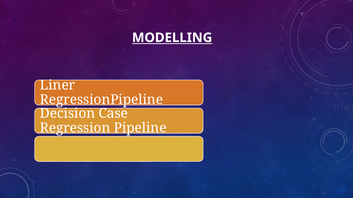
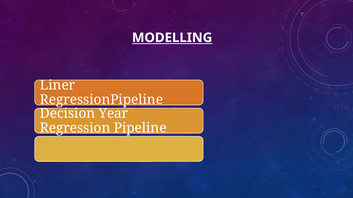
Case: Case -> Year
